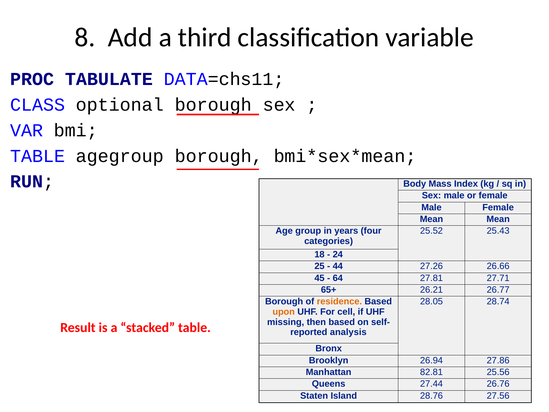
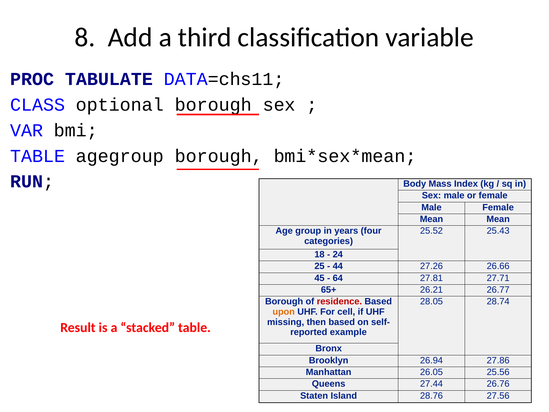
residence colour: orange -> red
analysis: analysis -> example
82.81: 82.81 -> 26.05
